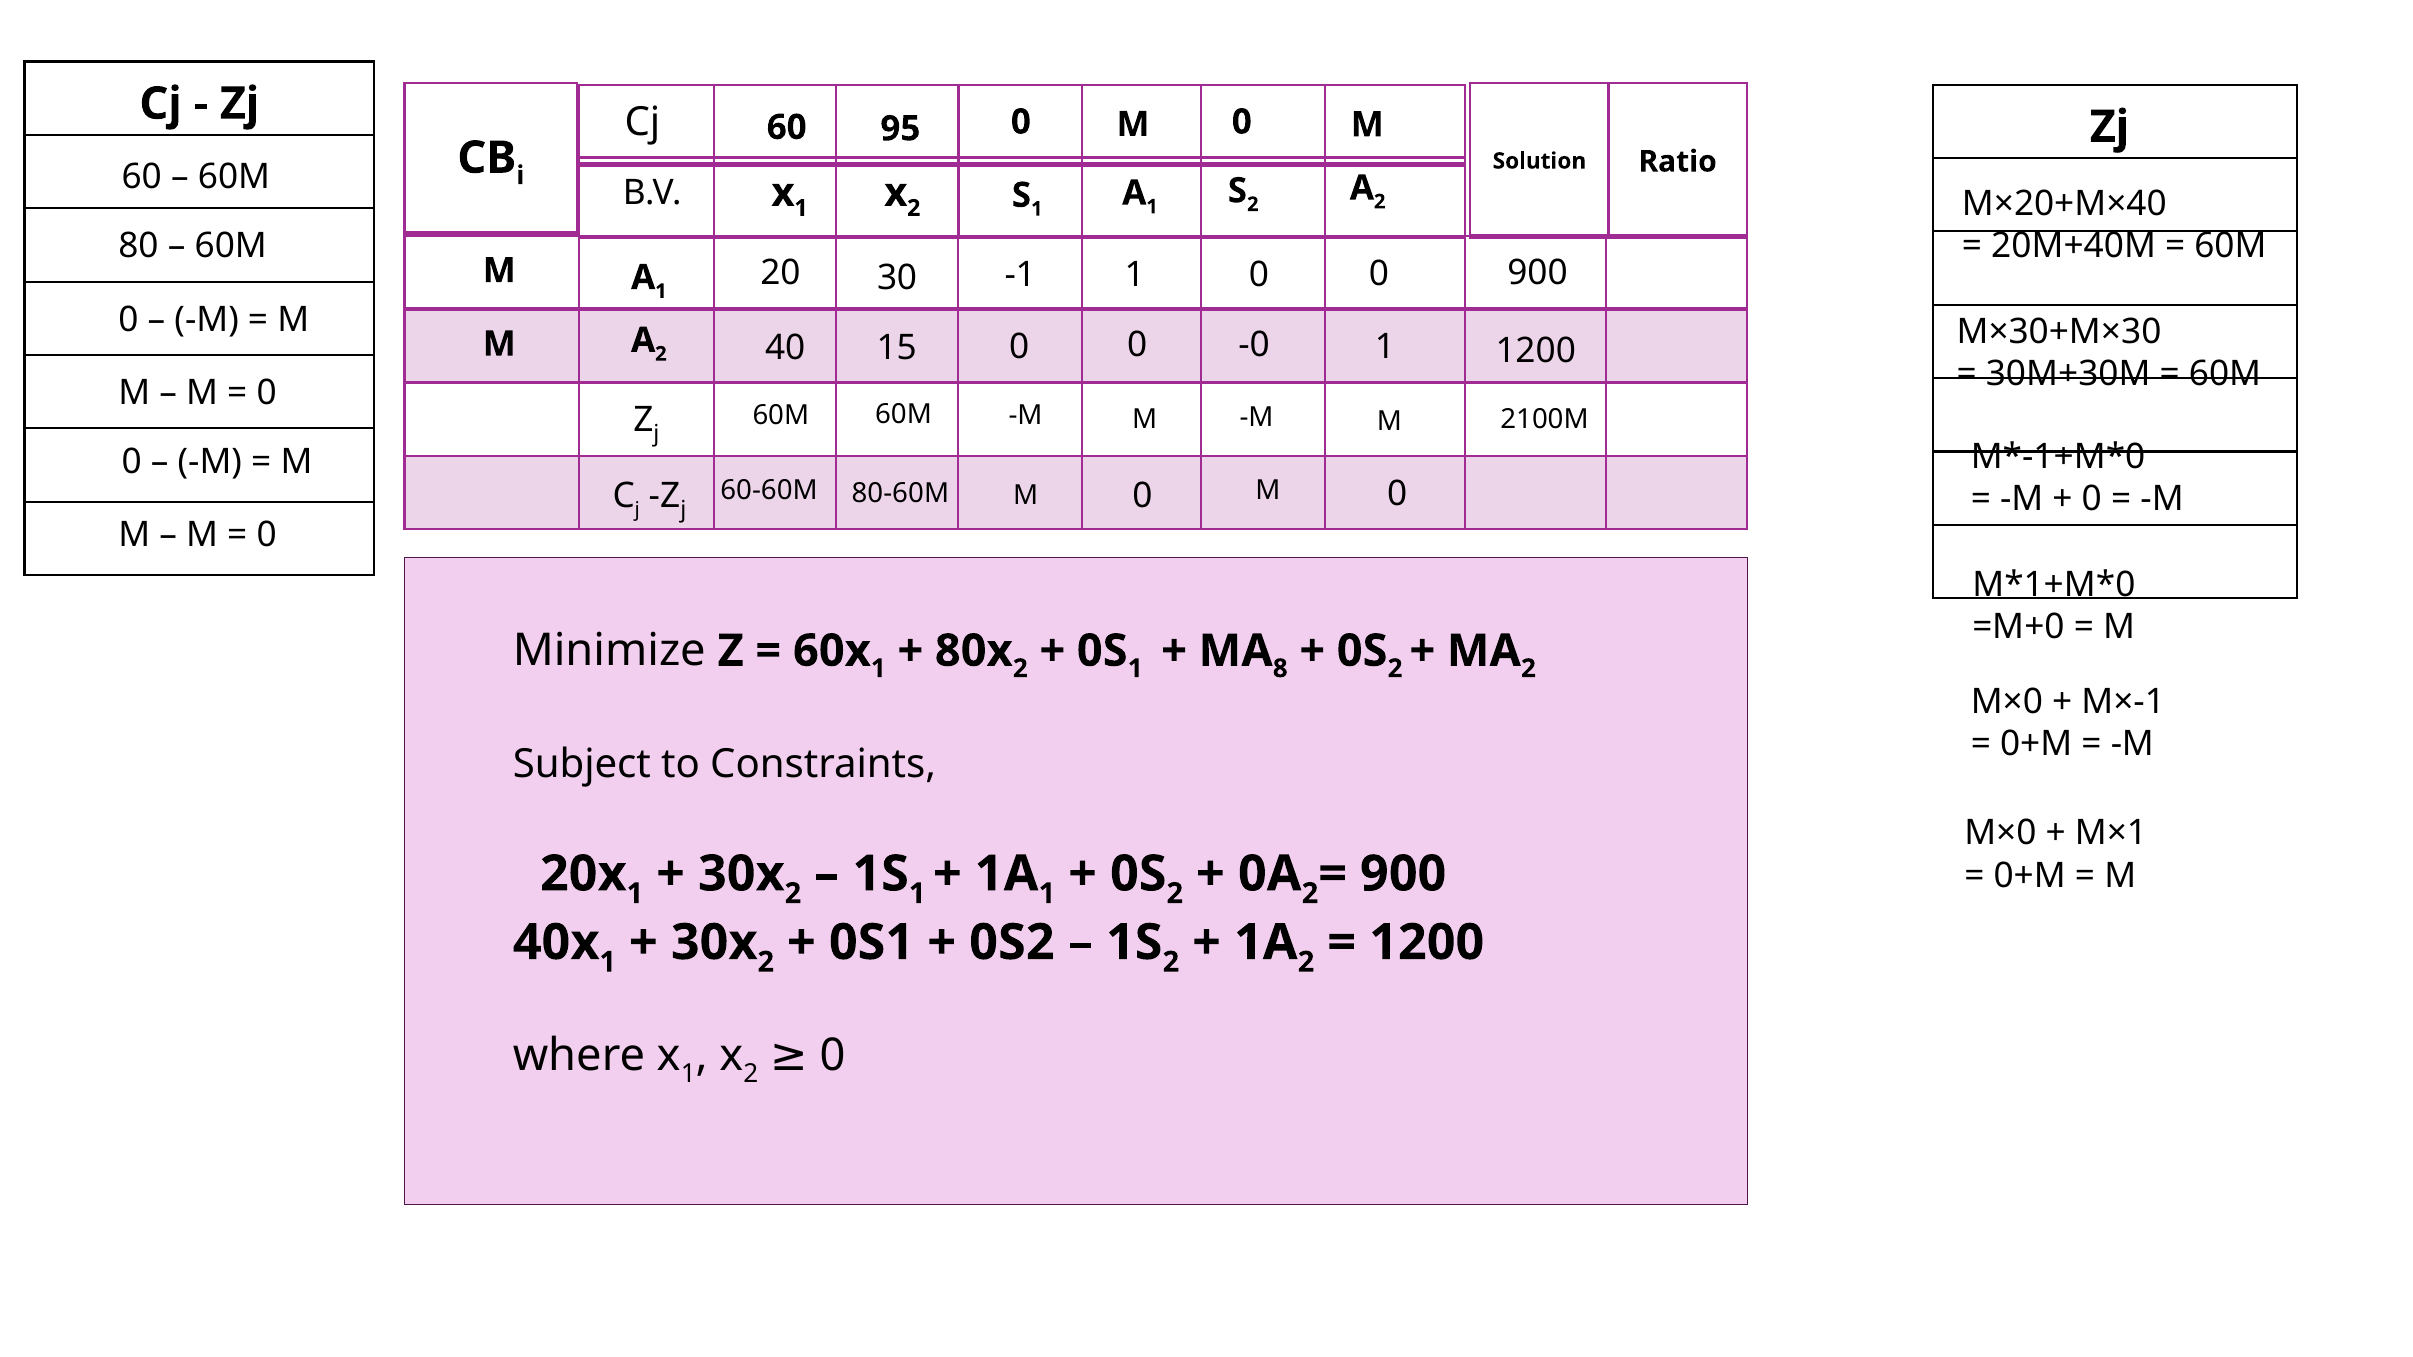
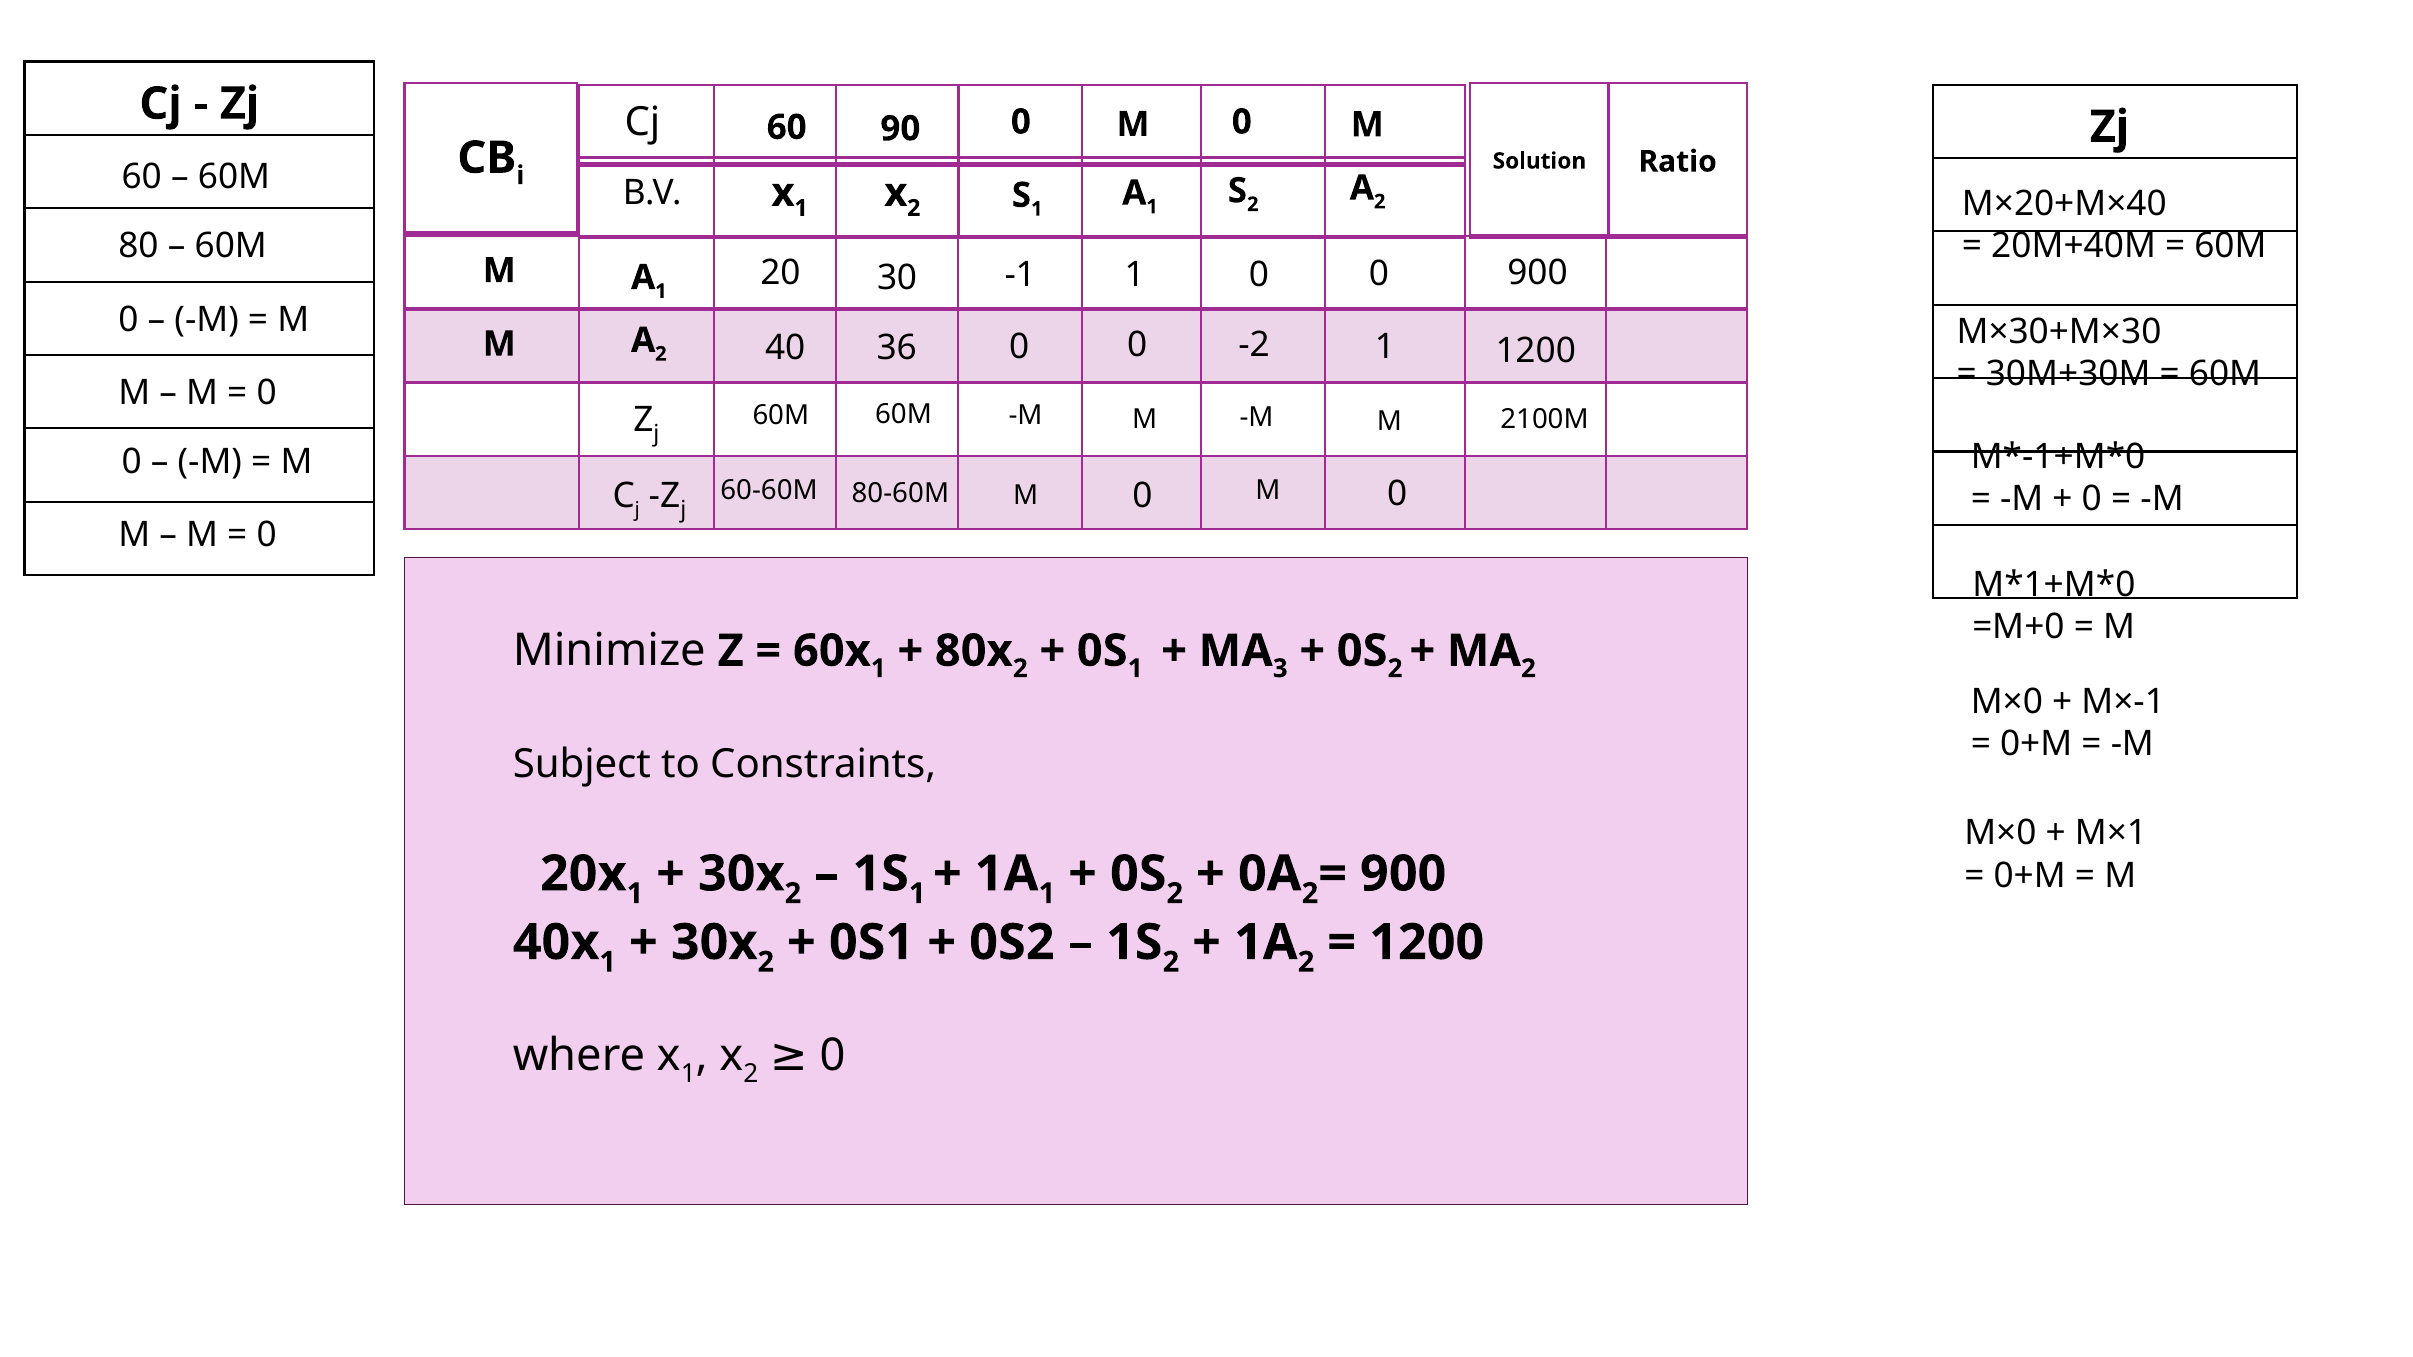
95: 95 -> 90
15: 15 -> 36
-0: -0 -> -2
8: 8 -> 3
